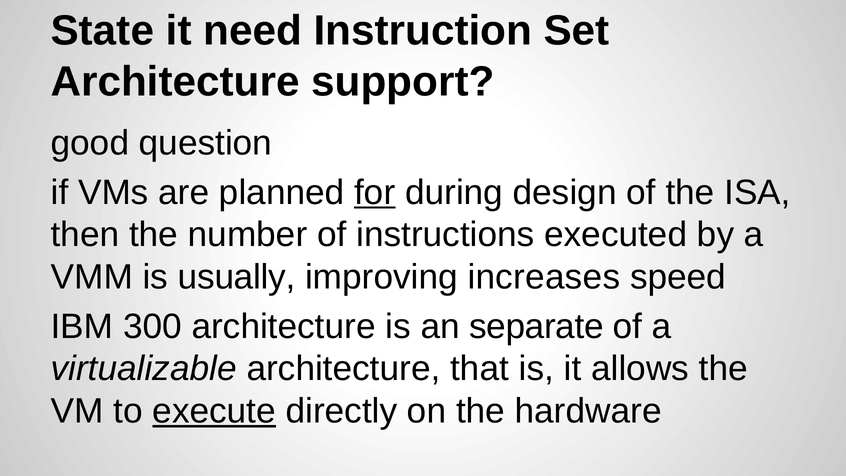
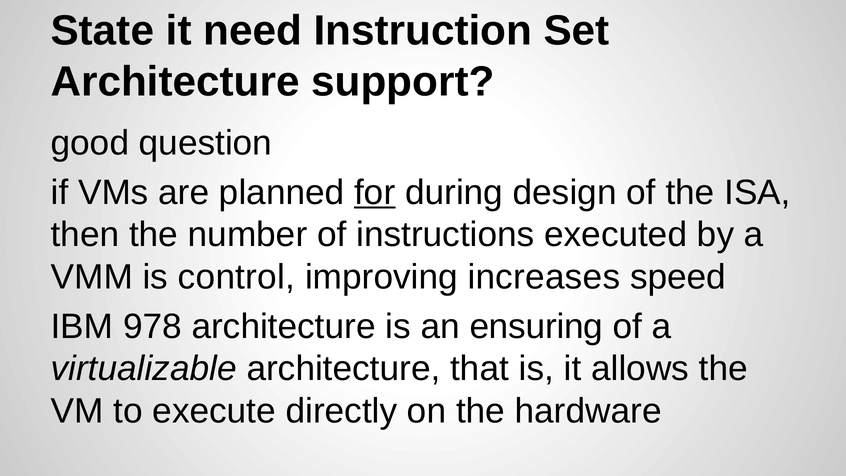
usually: usually -> control
300: 300 -> 978
separate: separate -> ensuring
execute underline: present -> none
